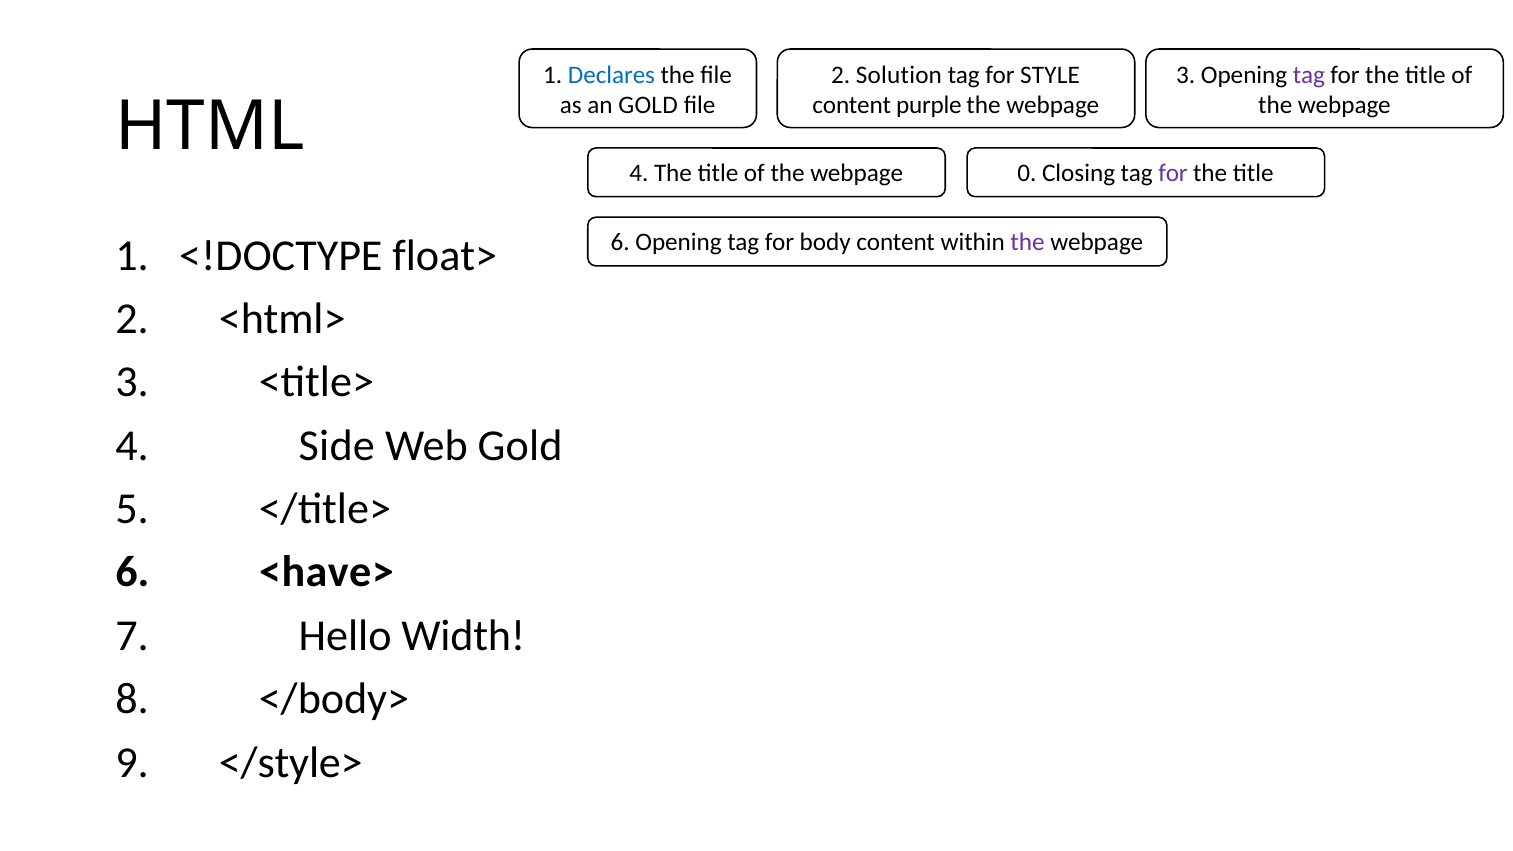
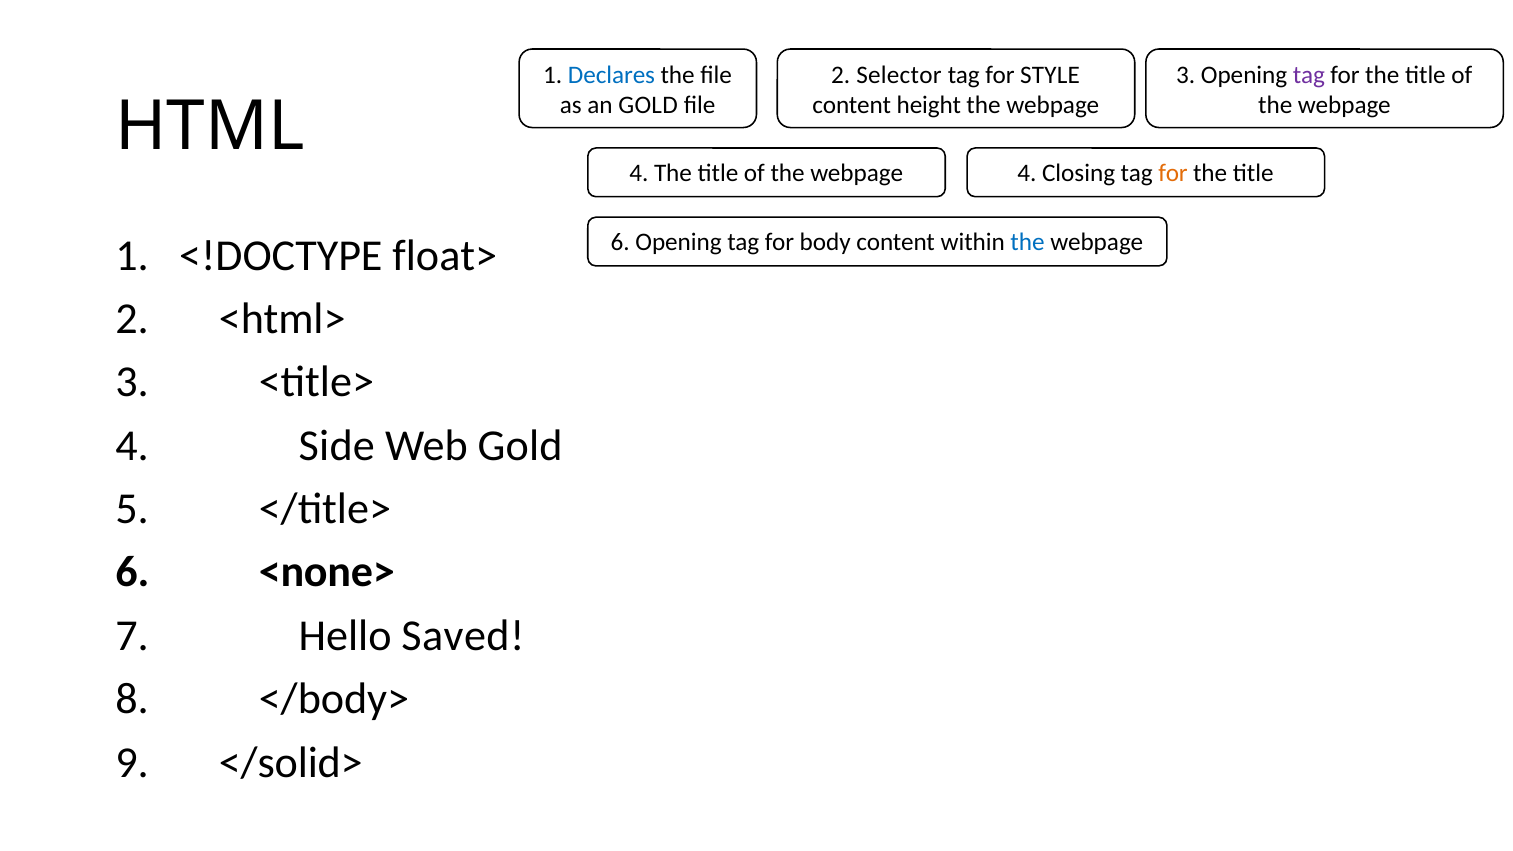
Solution: Solution -> Selector
purple: purple -> height
0 at (1027, 173): 0 -> 4
for at (1173, 173) colour: purple -> orange
the at (1028, 242) colour: purple -> blue
<have>: <have> -> <none>
Width: Width -> Saved
</style>: </style> -> </solid>
